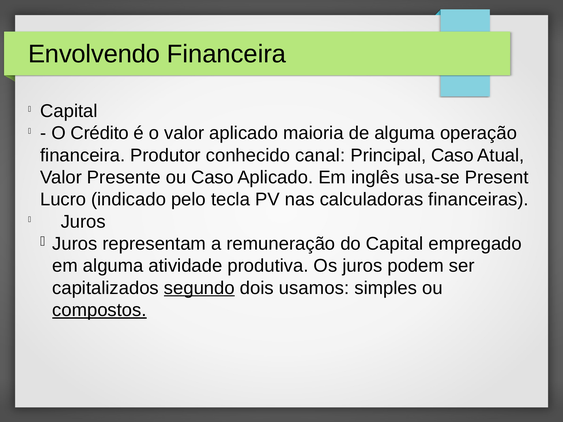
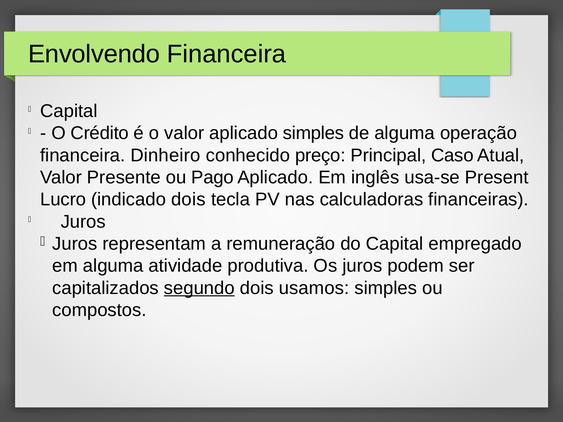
aplicado maioria: maioria -> simples
Produtor: Produtor -> Dinheiro
canal: canal -> preço
ou Caso: Caso -> Pago
indicado pelo: pelo -> dois
compostos underline: present -> none
